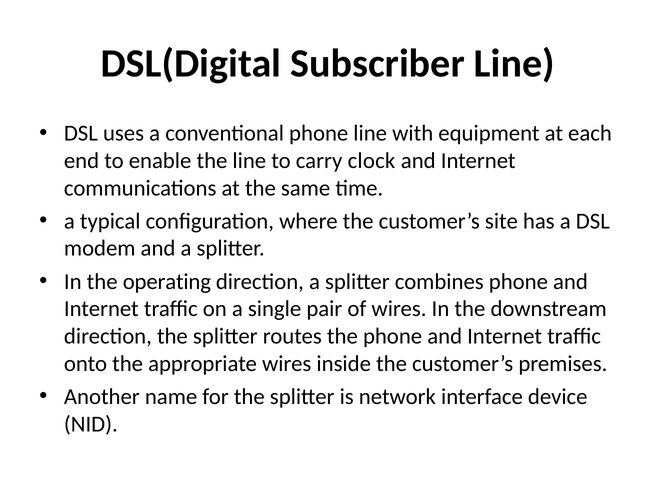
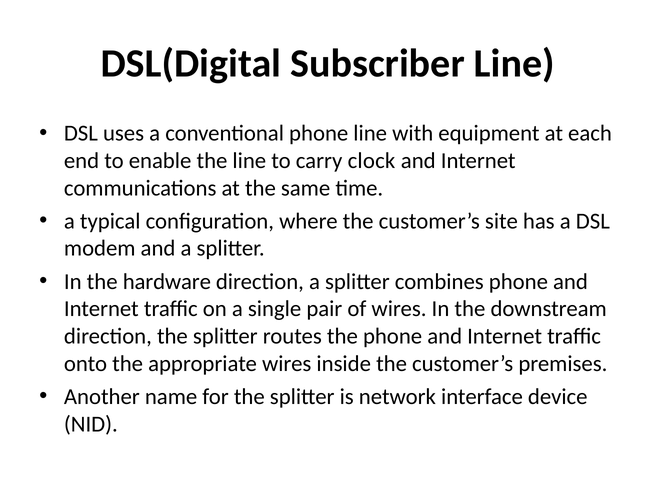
operating: operating -> hardware
